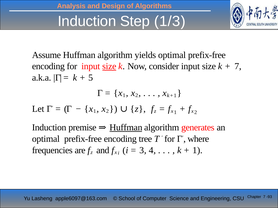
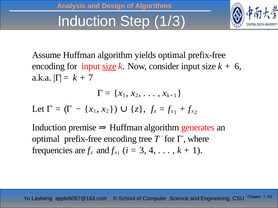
7 at (238, 66): 7 -> 6
5 at (91, 78): 5 -> 7
Huffman at (126, 128) underline: present -> none
